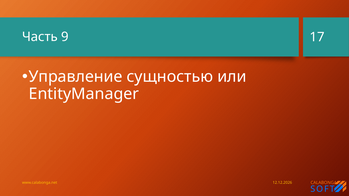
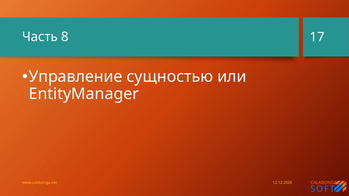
9: 9 -> 8
